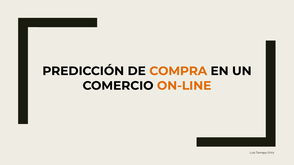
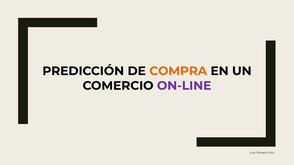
ON-LINE colour: orange -> purple
